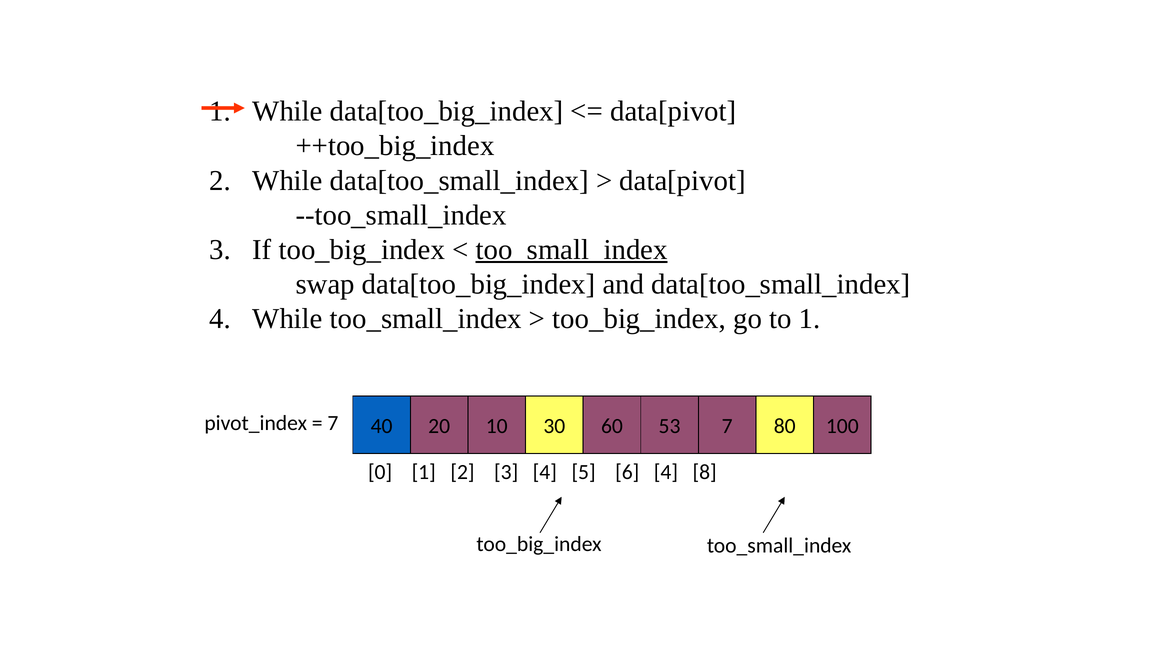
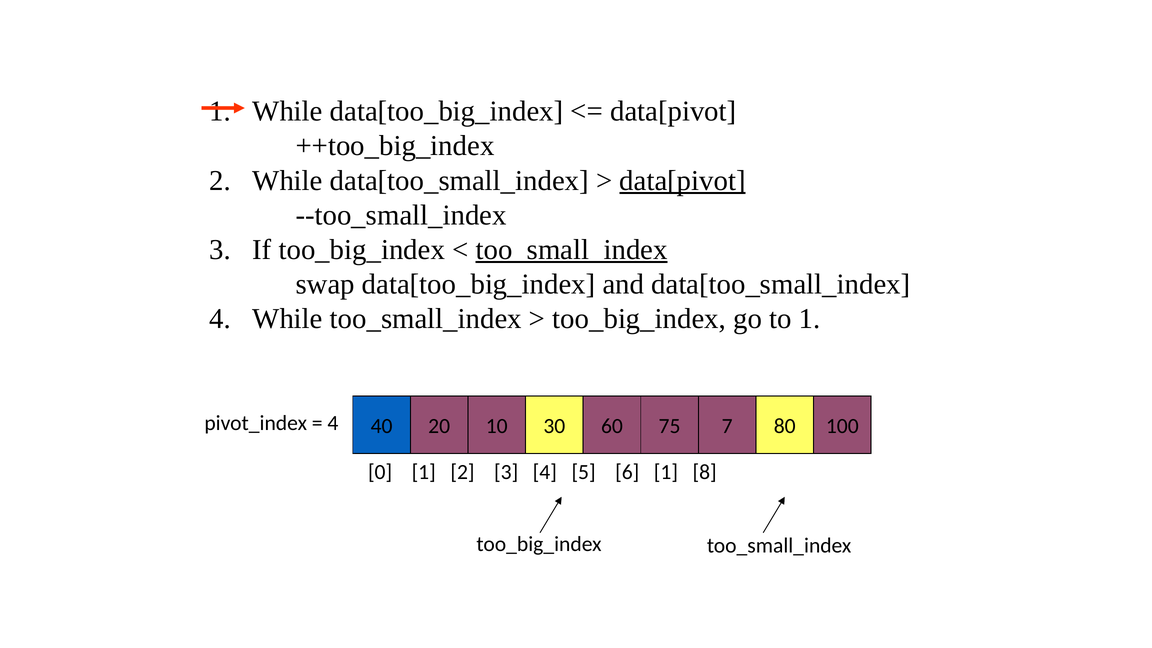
data[pivot at (683, 181) underline: none -> present
7 at (333, 423): 7 -> 4
53: 53 -> 75
6 4: 4 -> 1
